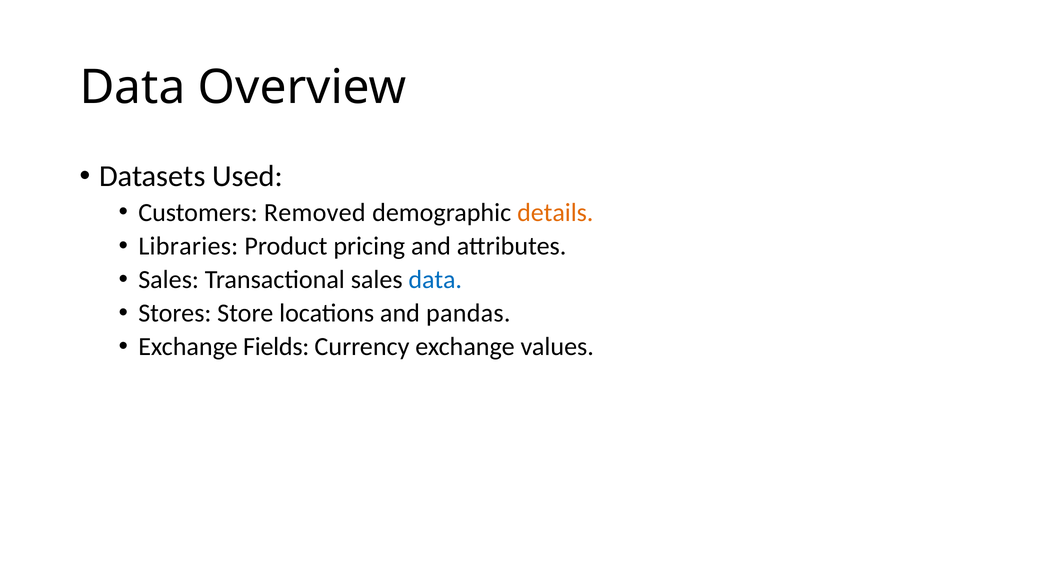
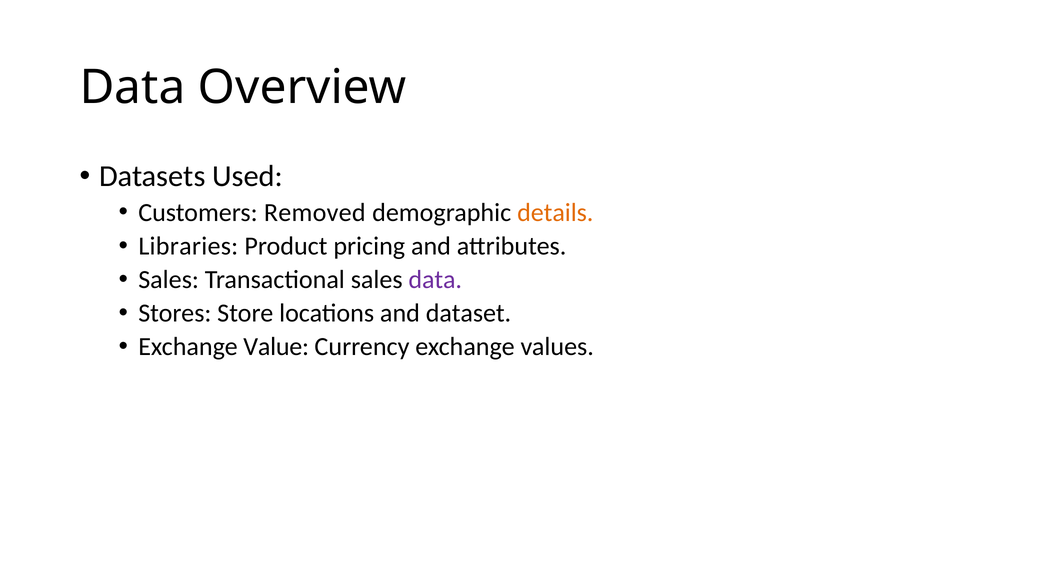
data at (435, 280) colour: blue -> purple
pandas: pandas -> dataset
Fields: Fields -> Value
